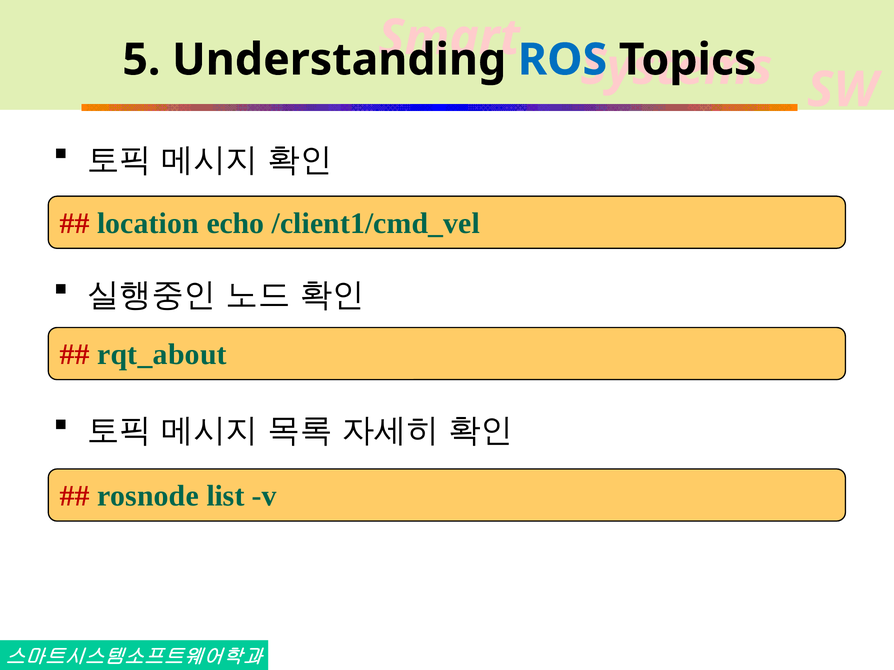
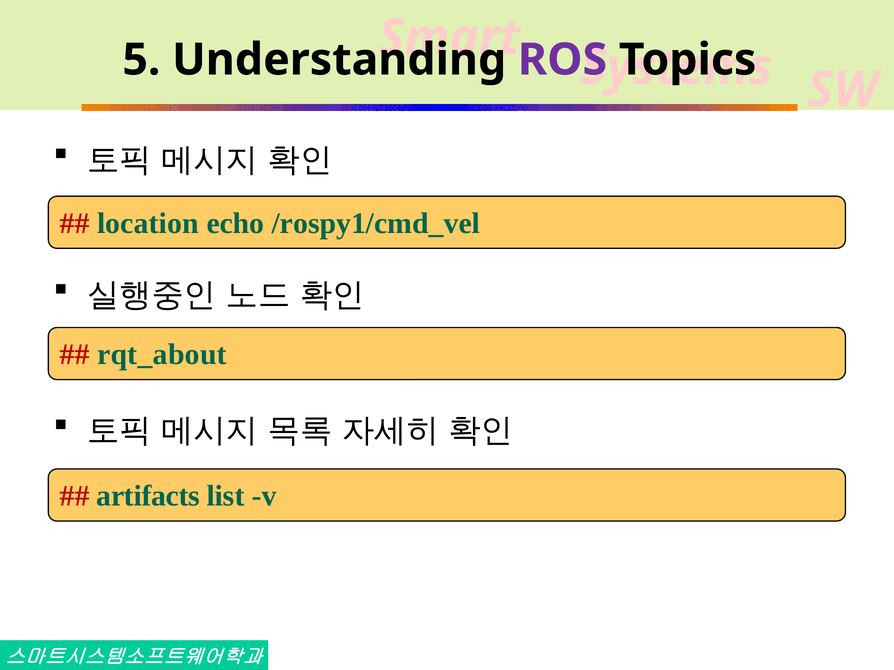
ROS colour: blue -> purple
/client1/cmd_vel: /client1/cmd_vel -> /rospy1/cmd_vel
rosnode: rosnode -> artifacts
